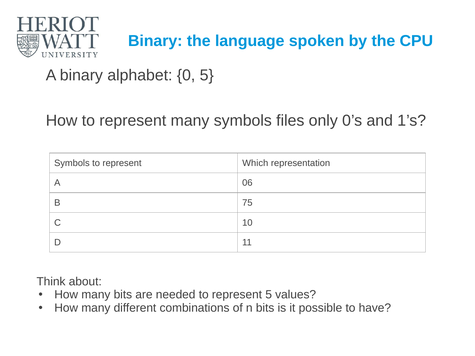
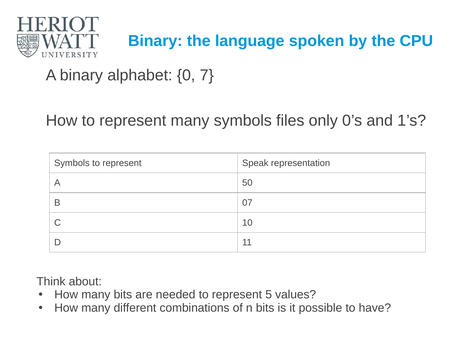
0 5: 5 -> 7
Which: Which -> Speak
06: 06 -> 50
75: 75 -> 07
